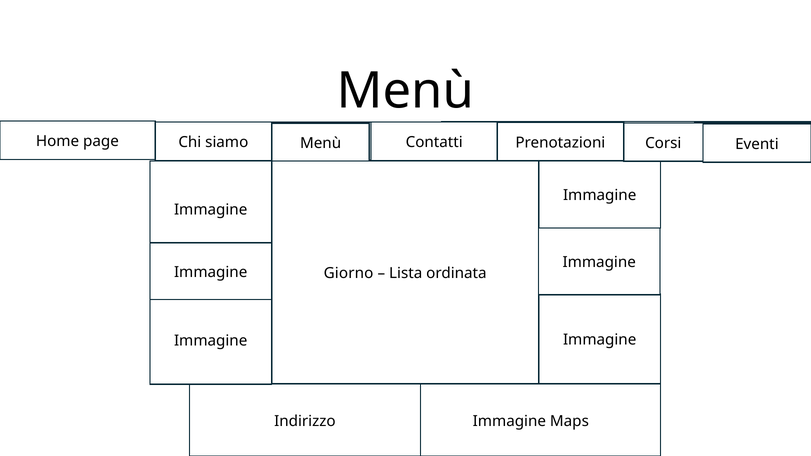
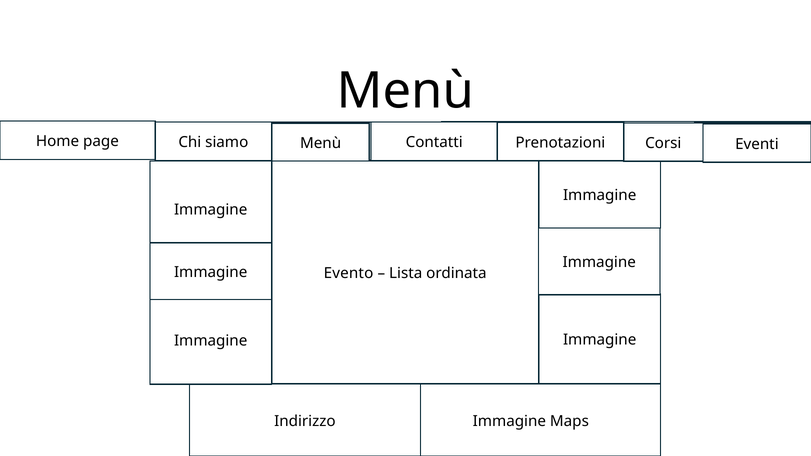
Giorno: Giorno -> Evento
